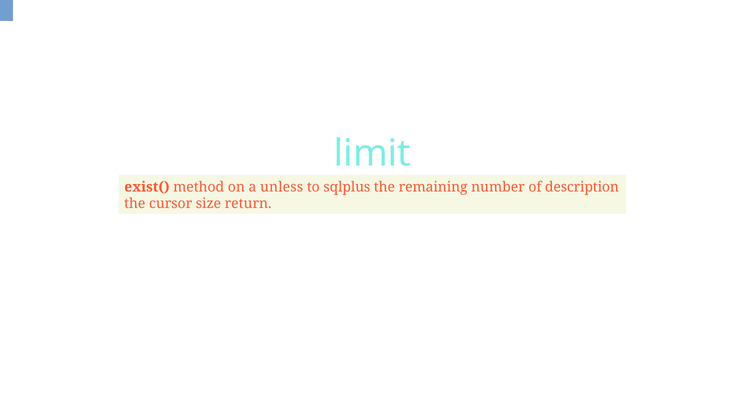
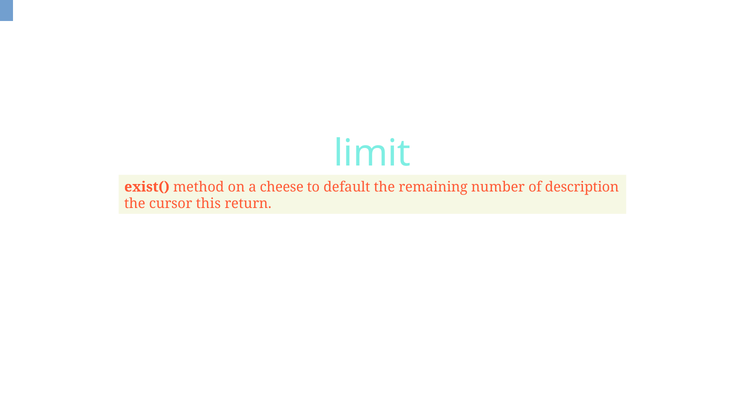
unless: unless -> cheese
sqlplus: sqlplus -> default
size: size -> this
